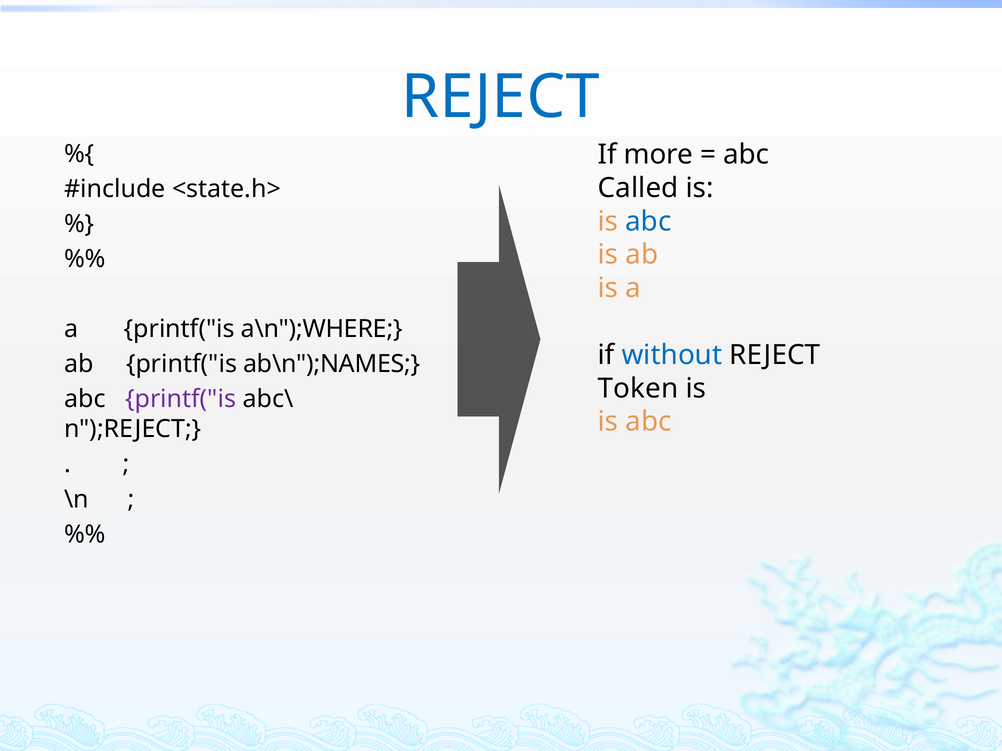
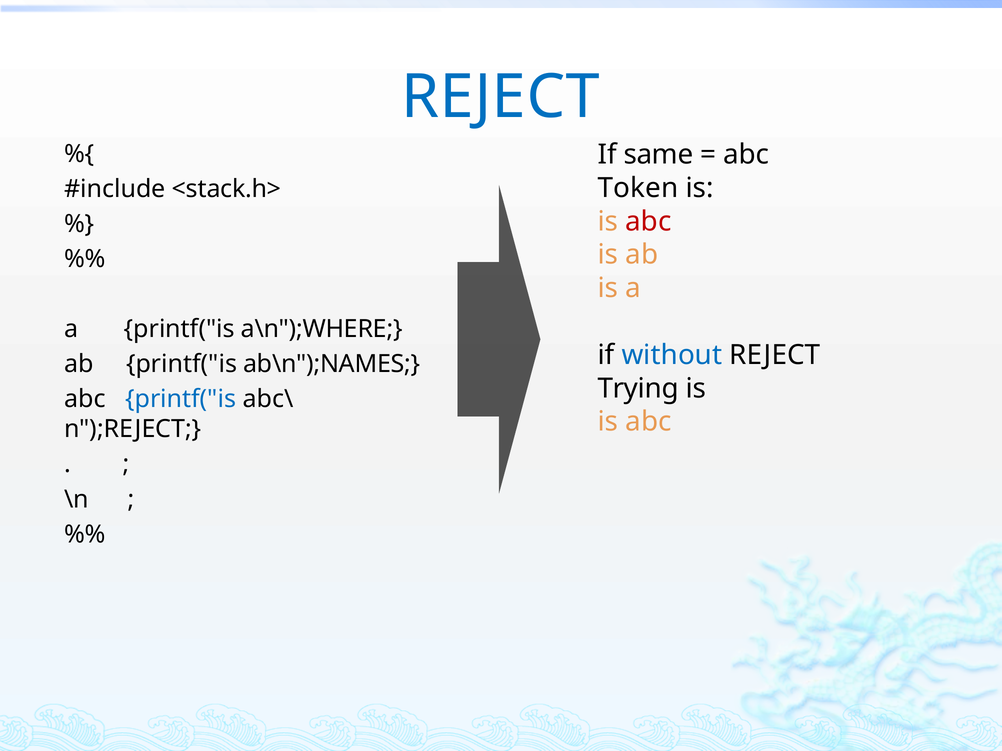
more: more -> same
Called: Called -> Token
<state.h>: <state.h> -> <stack.h>
abc at (648, 222) colour: blue -> red
Token: Token -> Trying
printf("is at (181, 399) colour: purple -> blue
